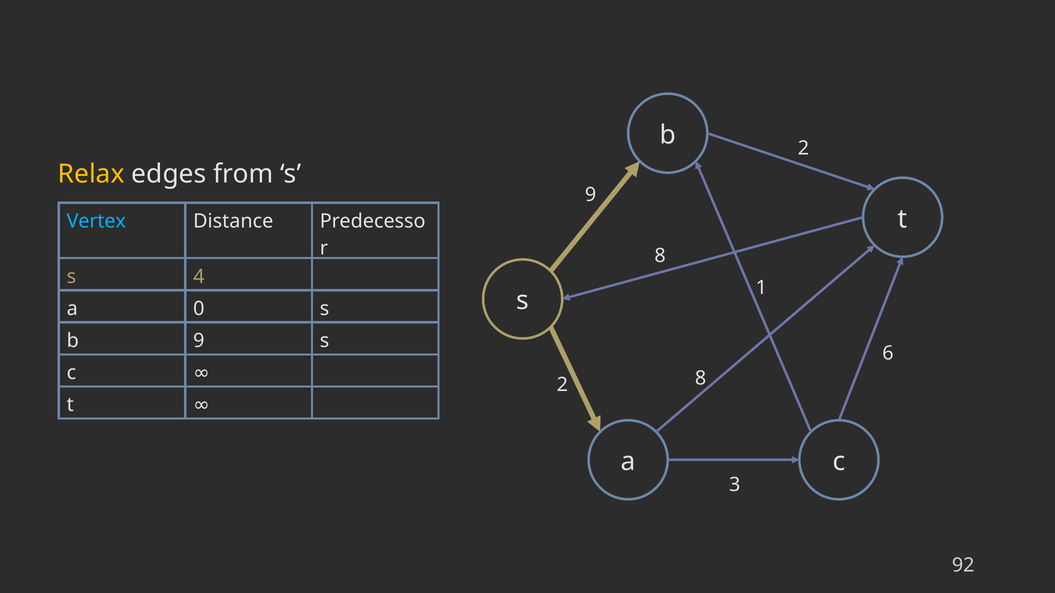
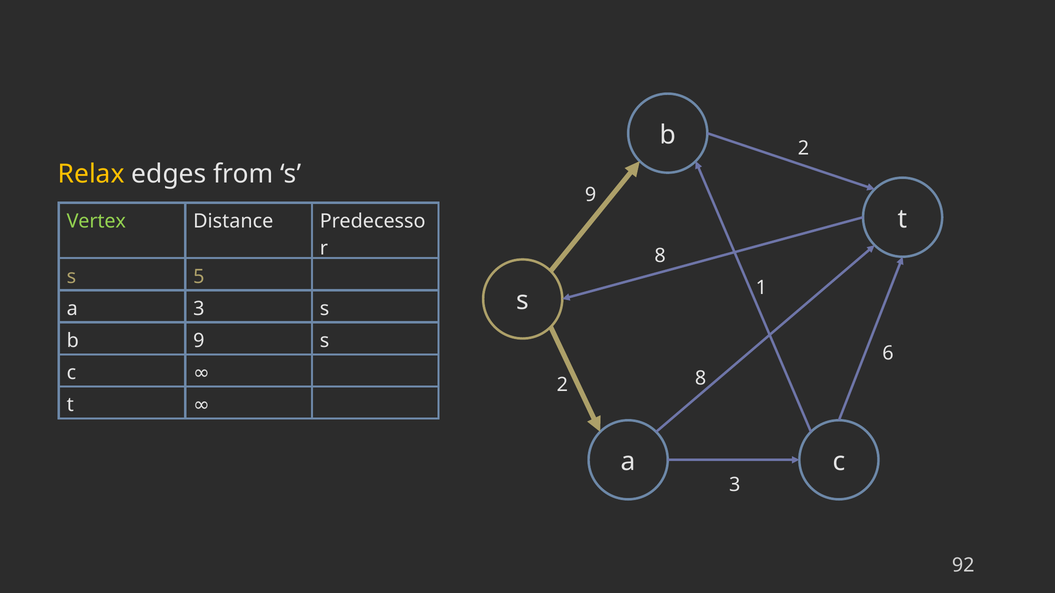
Vertex colour: light blue -> light green
4: 4 -> 5
a 0: 0 -> 3
